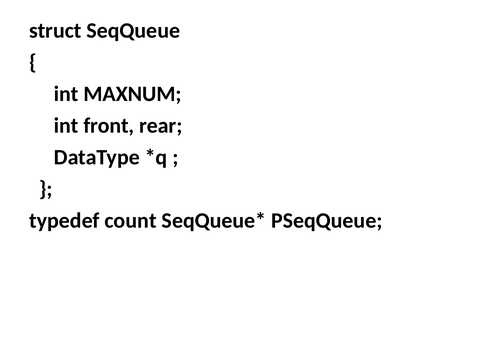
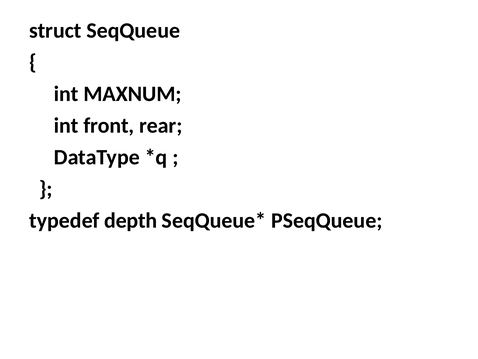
count: count -> depth
